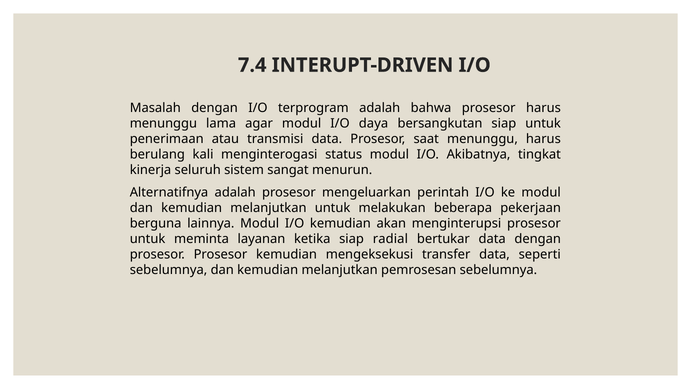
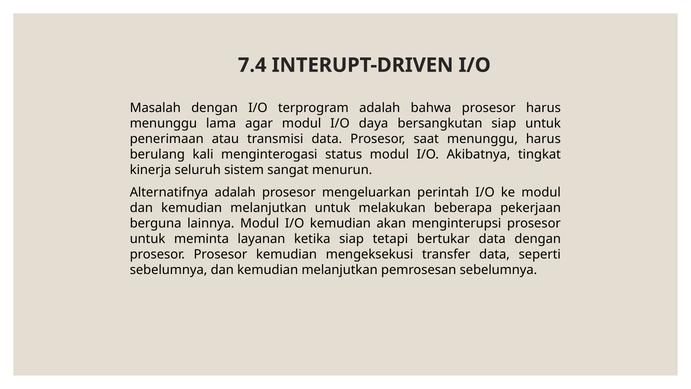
radial: radial -> tetapi
